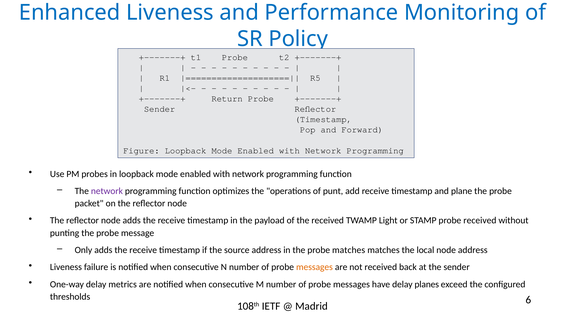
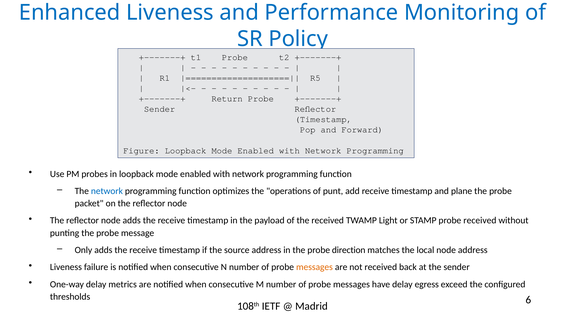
network at (107, 191) colour: purple -> blue
probe matches: matches -> direction
planes: planes -> egress
